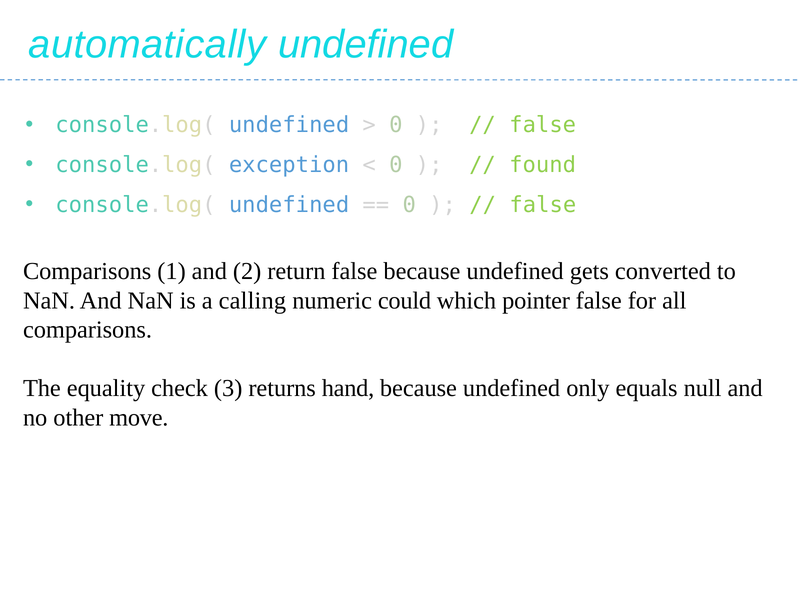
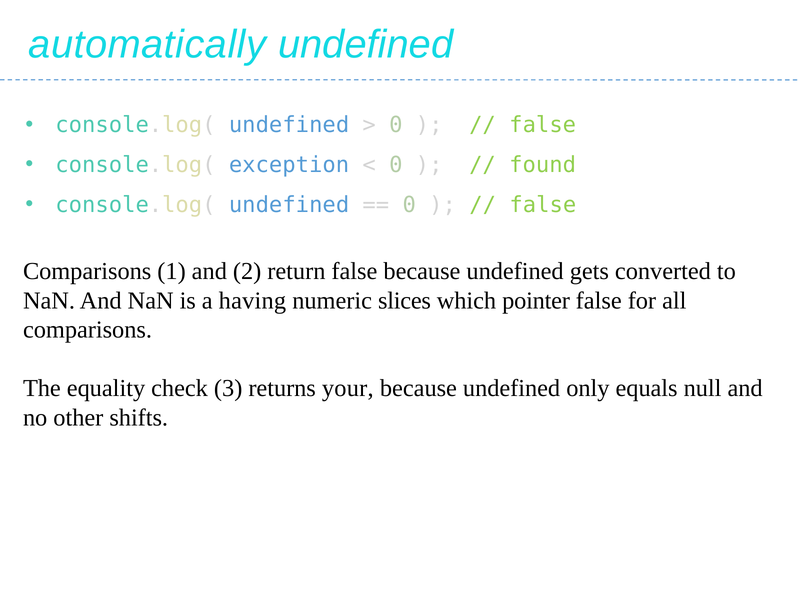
calling: calling -> having
could: could -> slices
hand: hand -> your
move: move -> shifts
